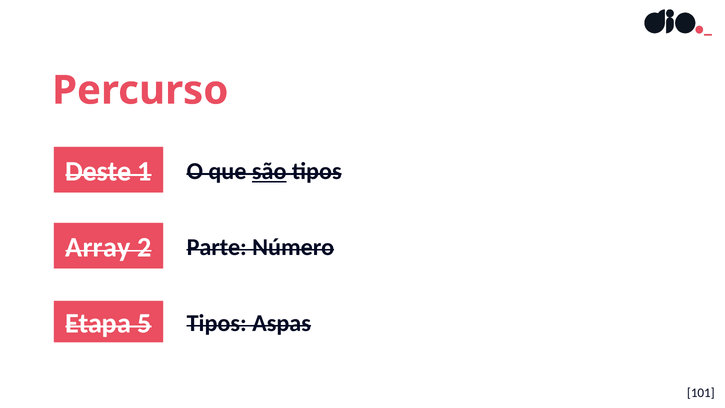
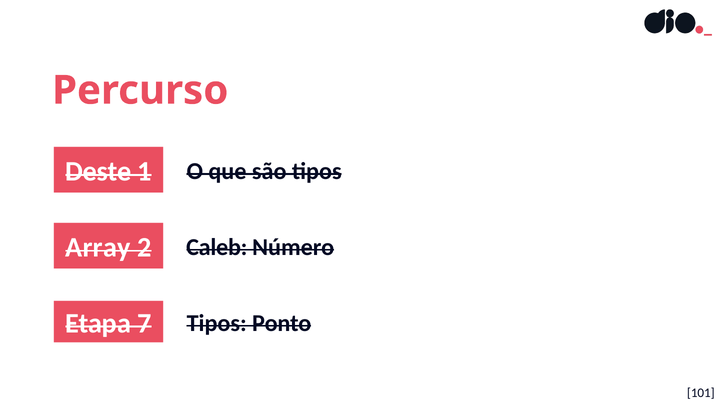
são underline: present -> none
Parte: Parte -> Caleb
5: 5 -> 7
Aspas: Aspas -> Ponto
